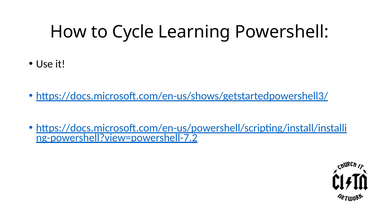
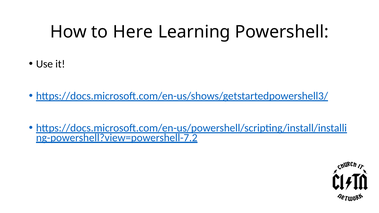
Cycle: Cycle -> Here
